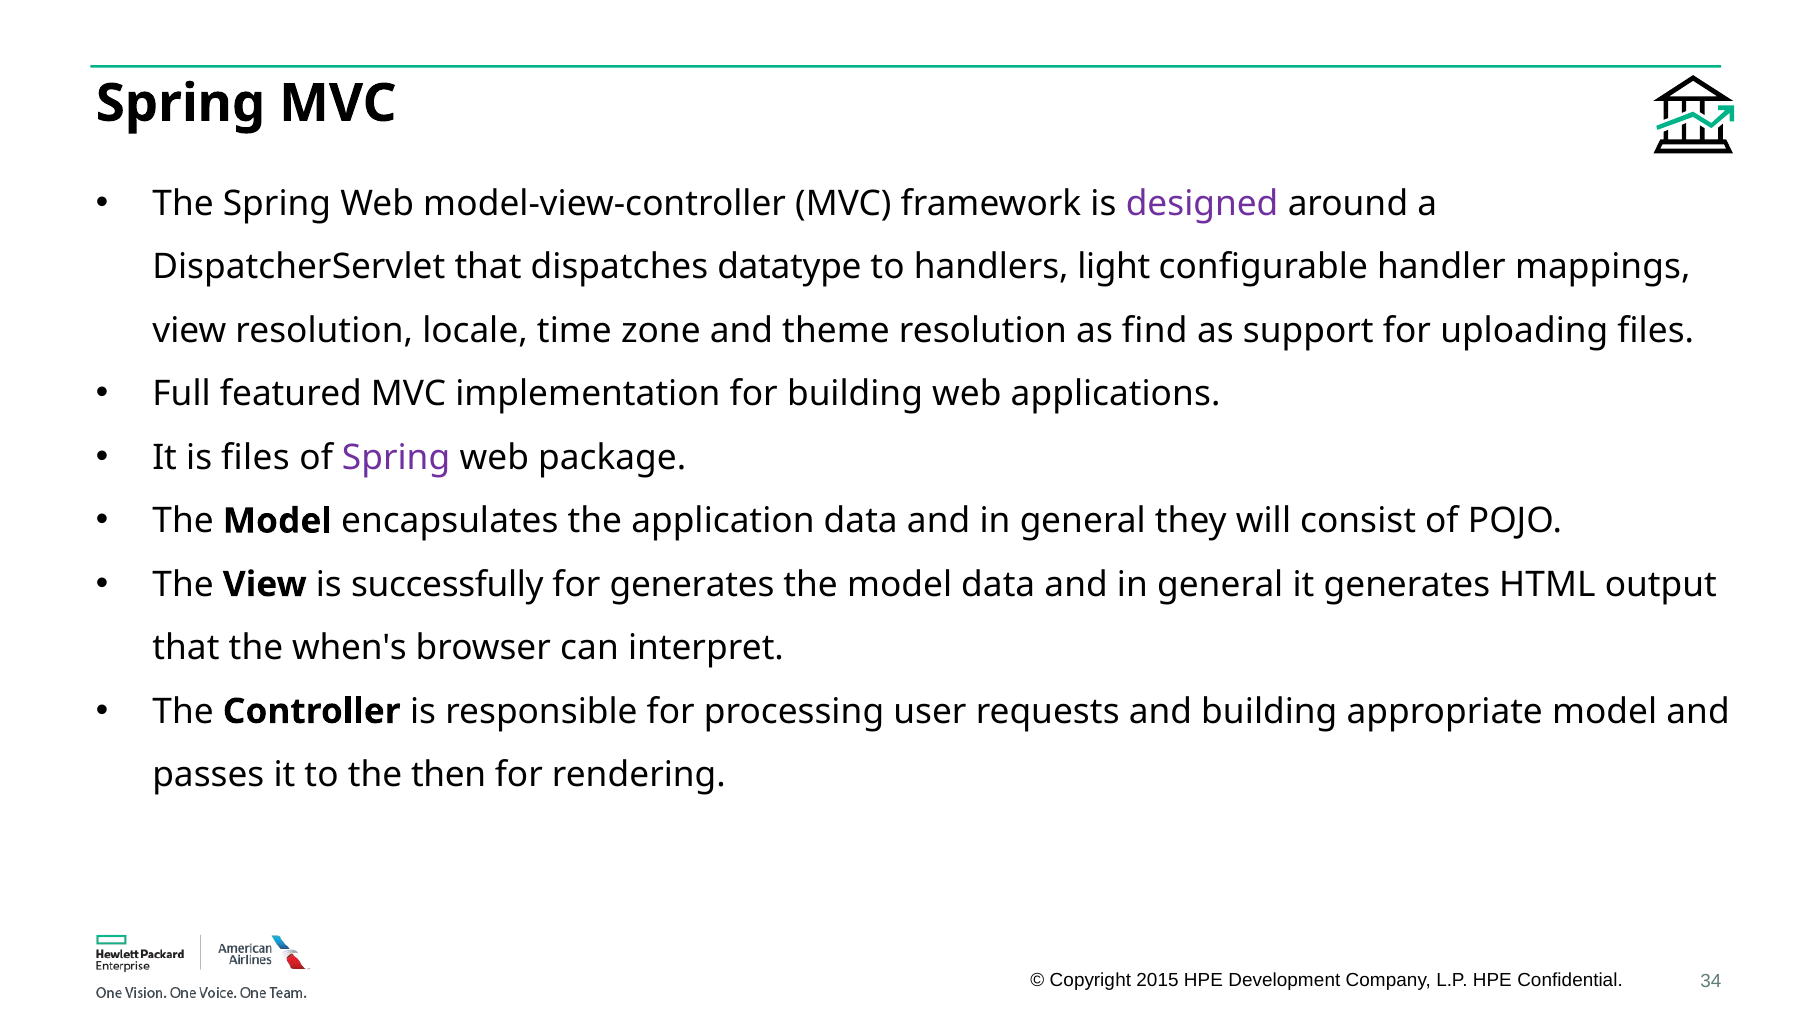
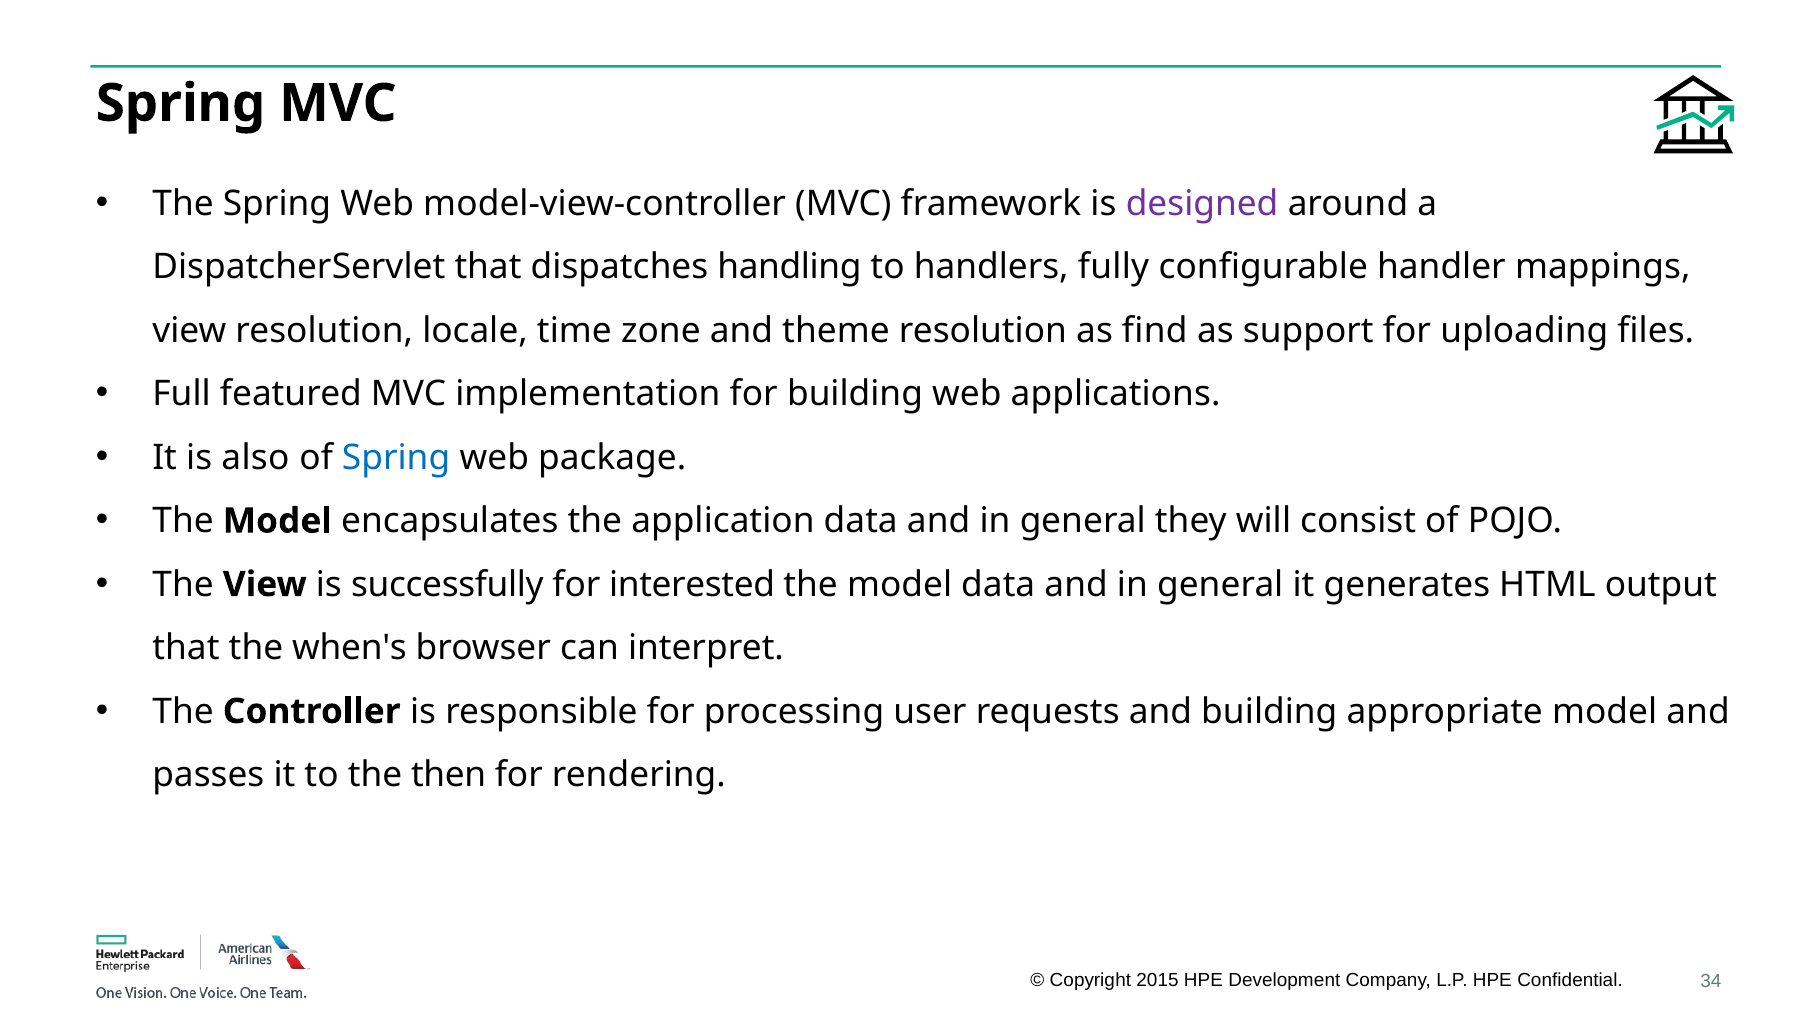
datatype: datatype -> handling
light: light -> fully
is files: files -> also
Spring at (396, 457) colour: purple -> blue
for generates: generates -> interested
